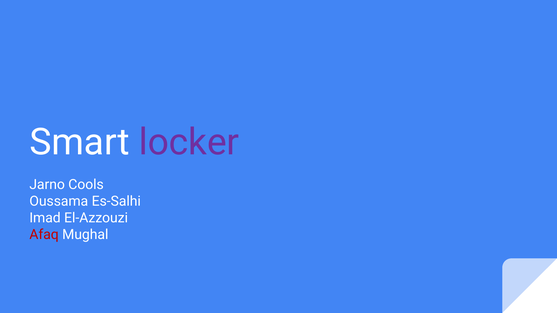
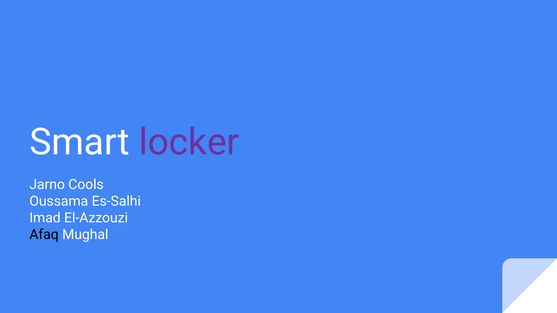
Afaq colour: red -> black
